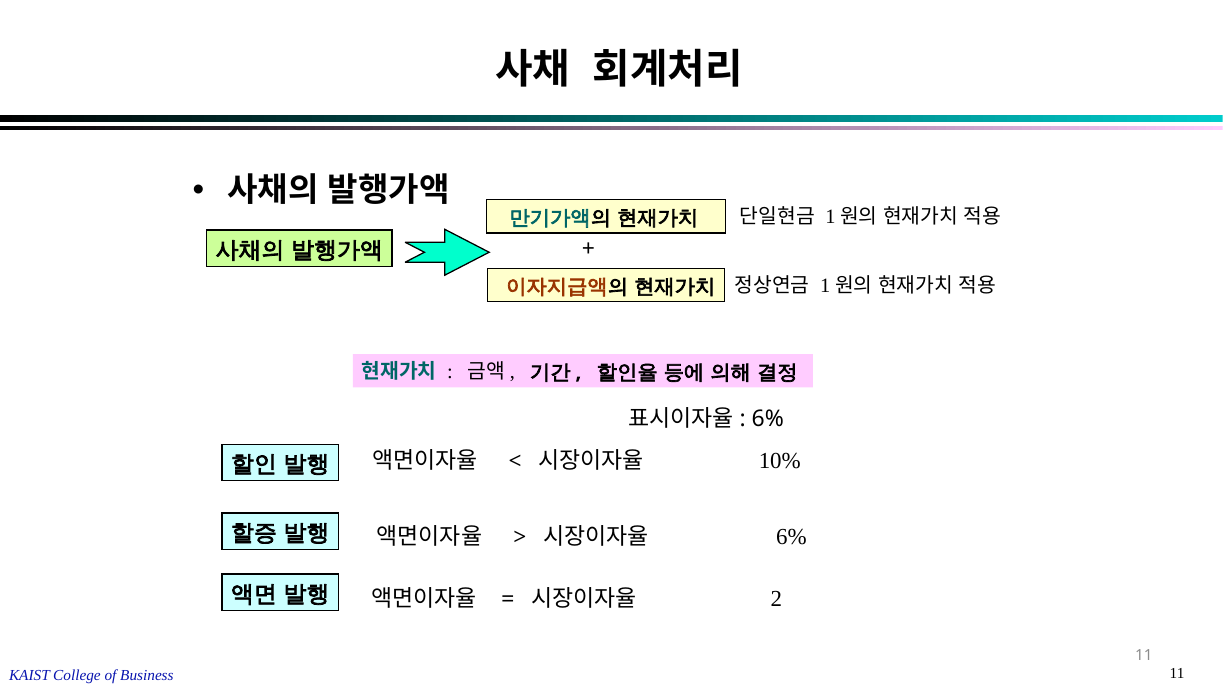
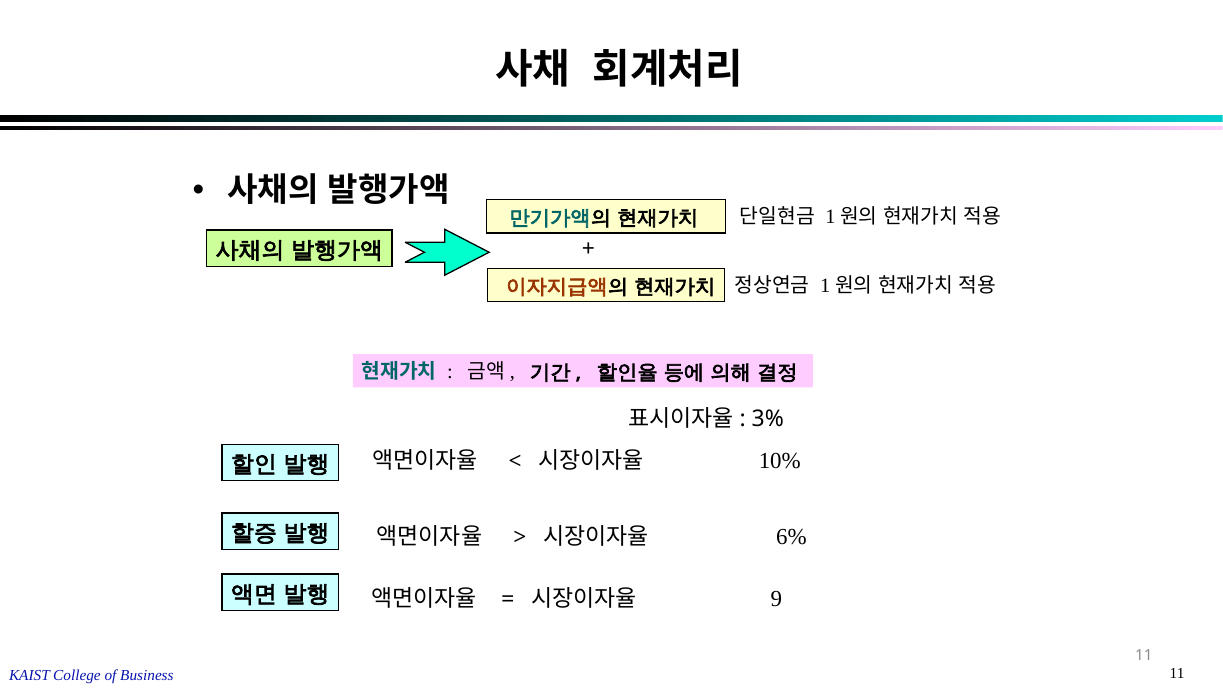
6% at (768, 419): 6% -> 3%
2: 2 -> 9
